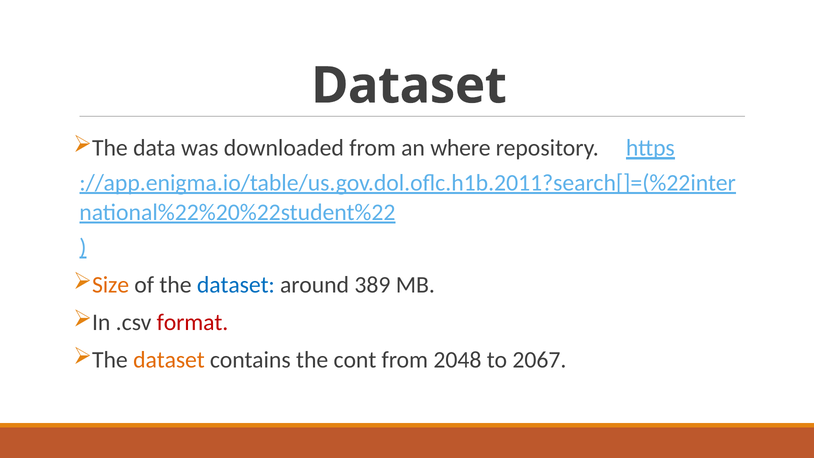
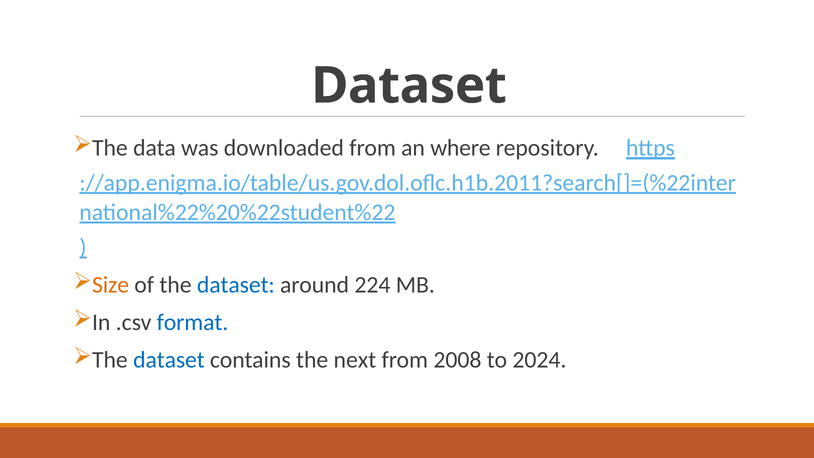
389: 389 -> 224
format colour: red -> blue
dataset at (169, 360) colour: orange -> blue
cont: cont -> next
2048: 2048 -> 2008
2067: 2067 -> 2024
